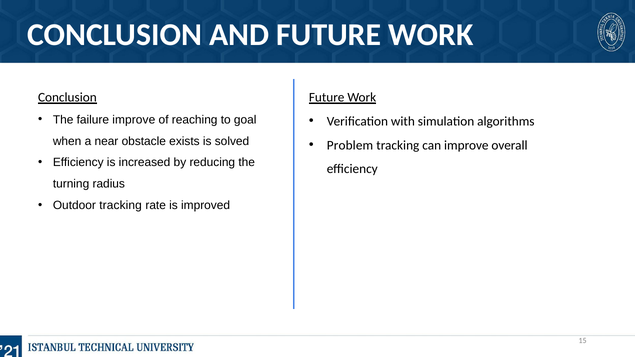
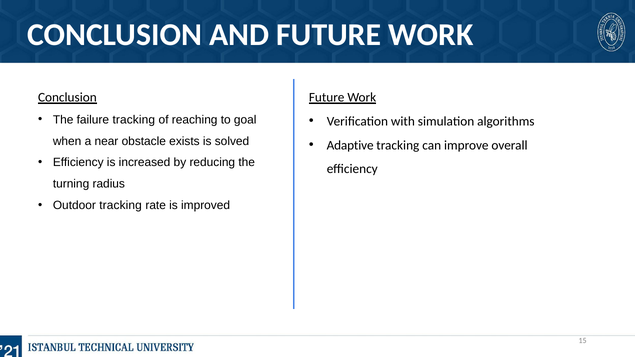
failure improve: improve -> tracking
Problem: Problem -> Adaptive
